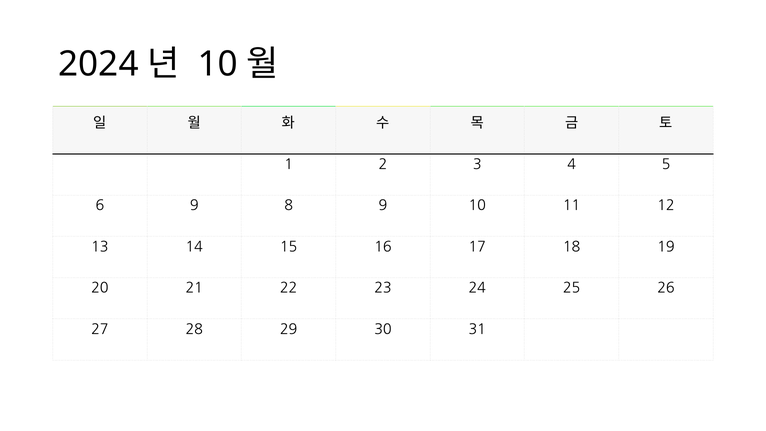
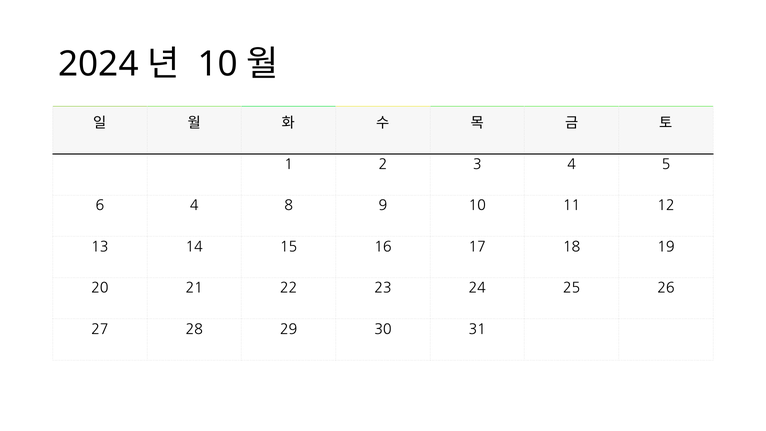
6 9: 9 -> 4
